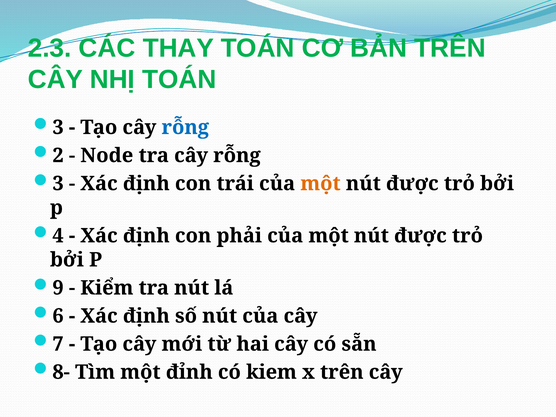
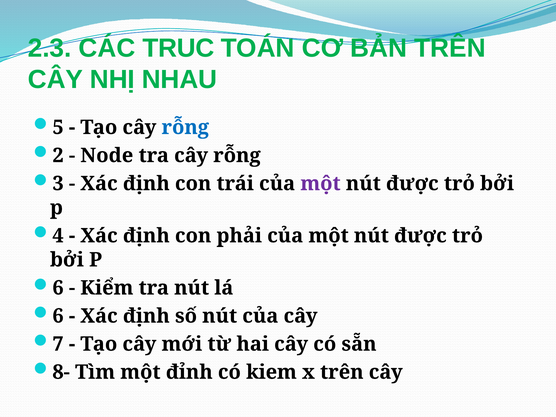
THAY: THAY -> TRUC
NHỊ TOÁN: TOÁN -> NHAU
3 at (58, 127): 3 -> 5
một at (321, 184) colour: orange -> purple
9 at (58, 288): 9 -> 6
